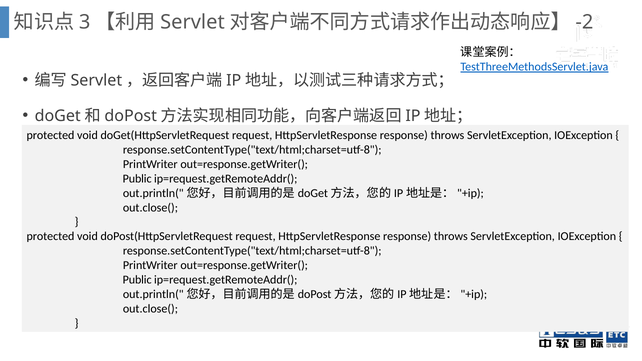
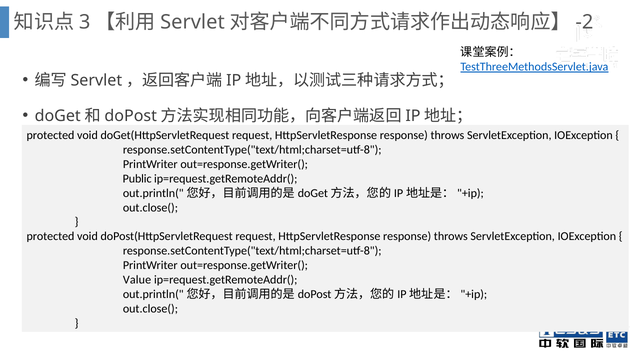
Public at (137, 280): Public -> Value
